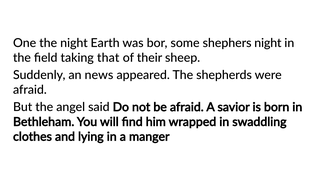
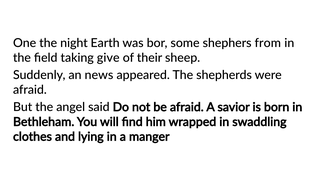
shephers night: night -> from
that: that -> give
